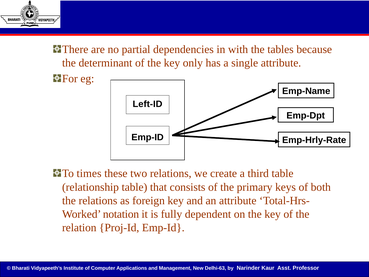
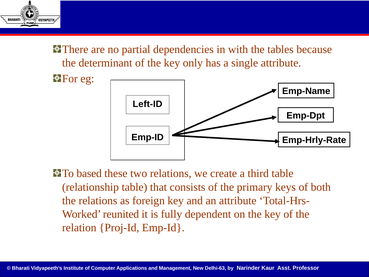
times: times -> based
notation: notation -> reunited
